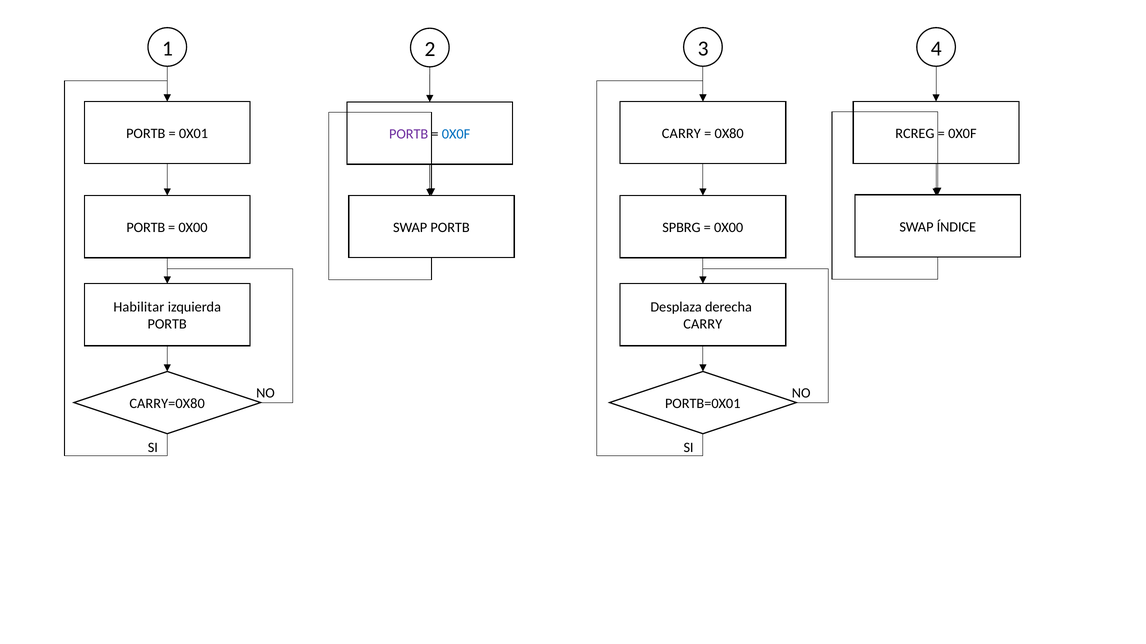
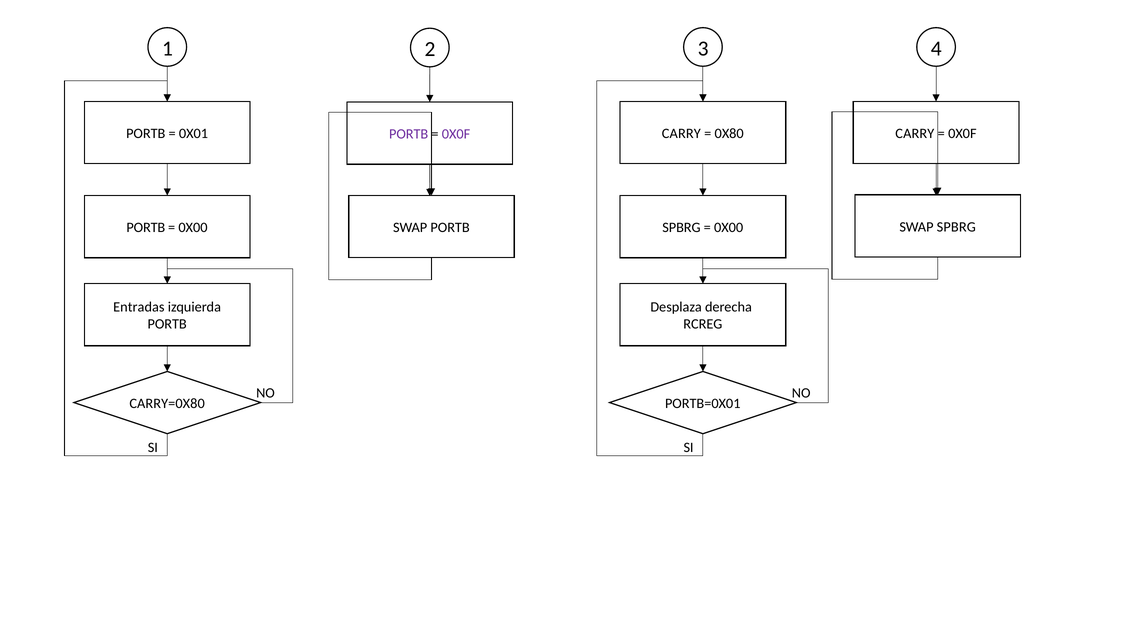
RCREG at (915, 134): RCREG -> CARRY
0X0F at (456, 134) colour: blue -> purple
SWAP ÍNDICE: ÍNDICE -> SPBRG
Habilitar: Habilitar -> Entradas
CARRY at (703, 324): CARRY -> RCREG
